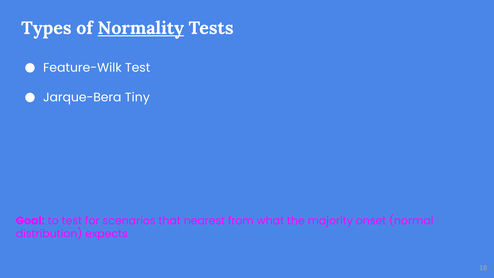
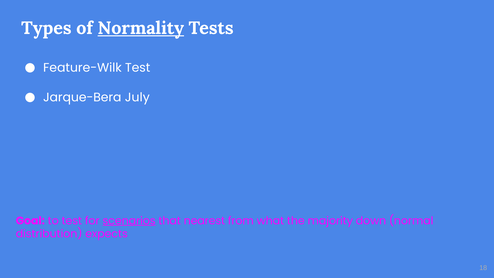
Tiny: Tiny -> July
scenarios underline: none -> present
onset: onset -> down
